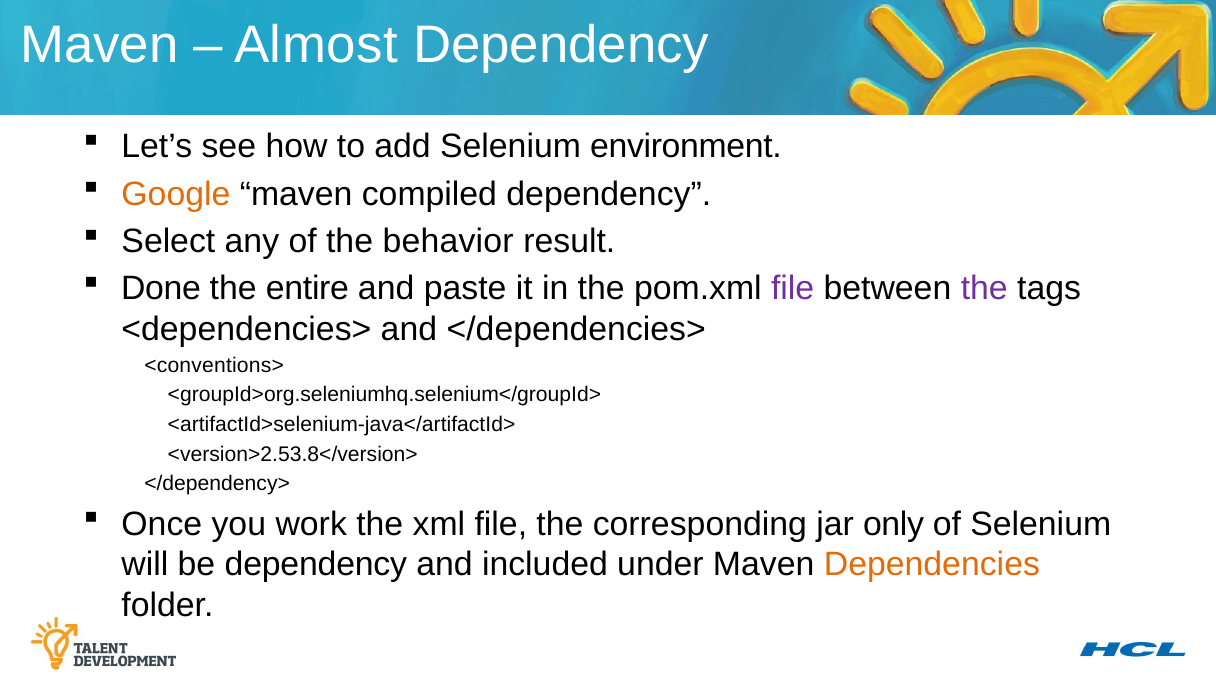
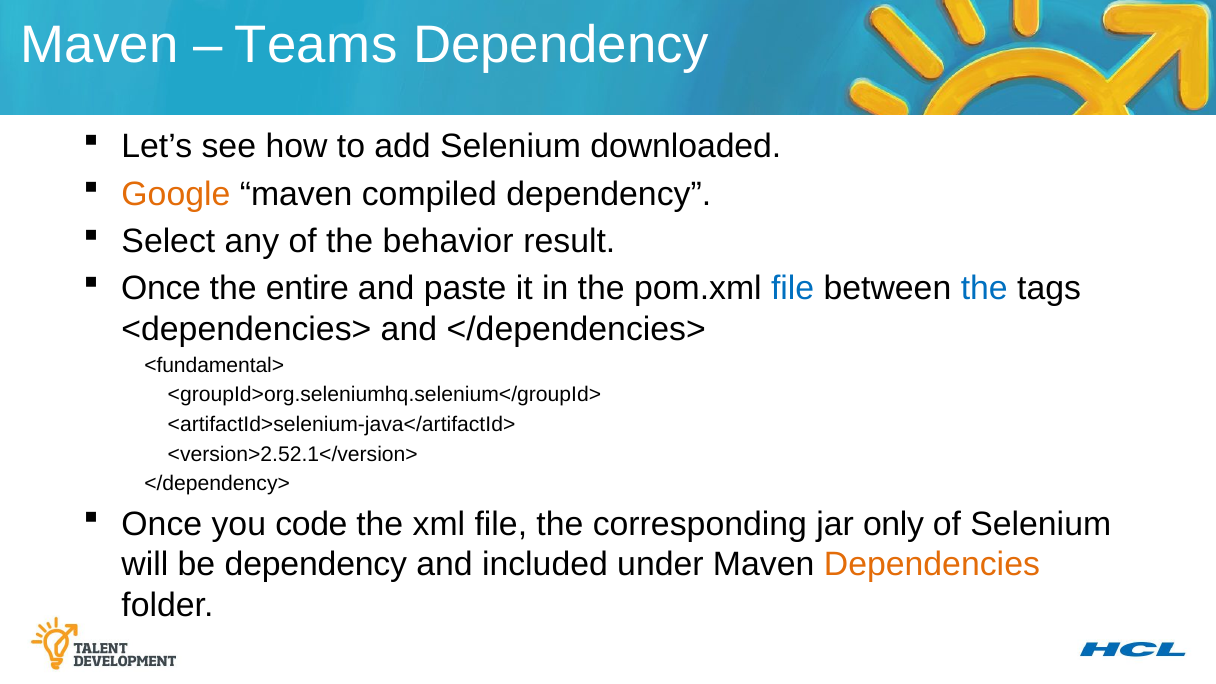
Almost: Almost -> Teams
environment: environment -> downloaded
Done at (161, 289): Done -> Once
file at (793, 289) colour: purple -> blue
the at (984, 289) colour: purple -> blue
<conventions>: <conventions> -> <fundamental>
<version>2.53.8</version>: <version>2.53.8</version> -> <version>2.52.1</version>
work: work -> code
